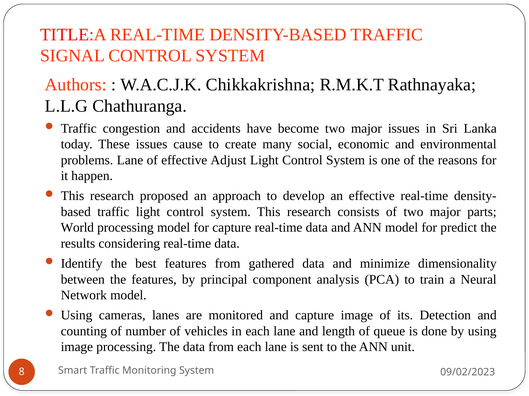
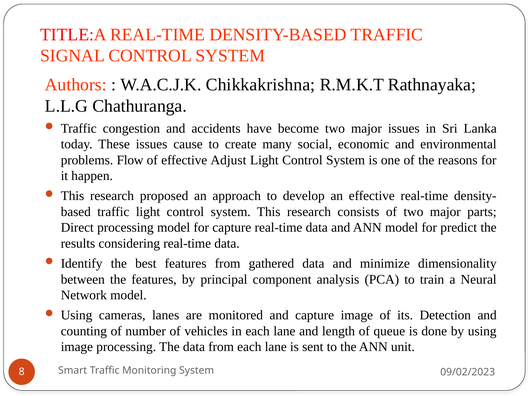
problems Lane: Lane -> Flow
World: World -> Direct
